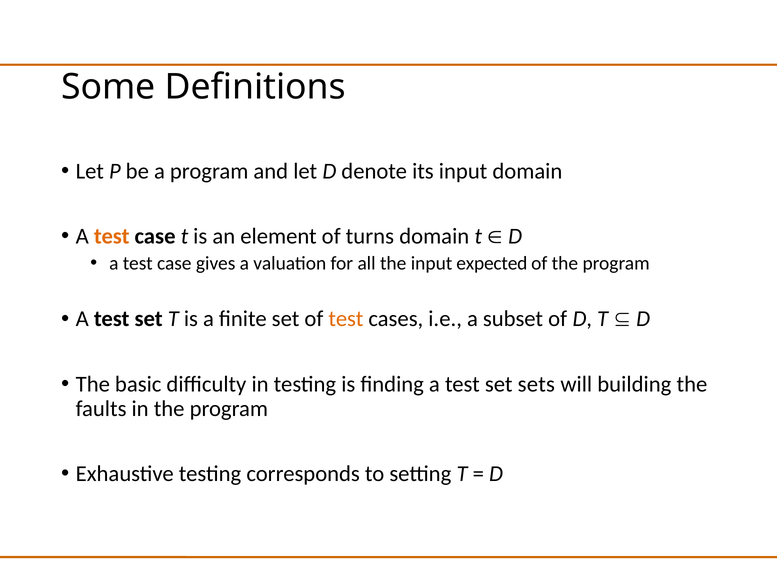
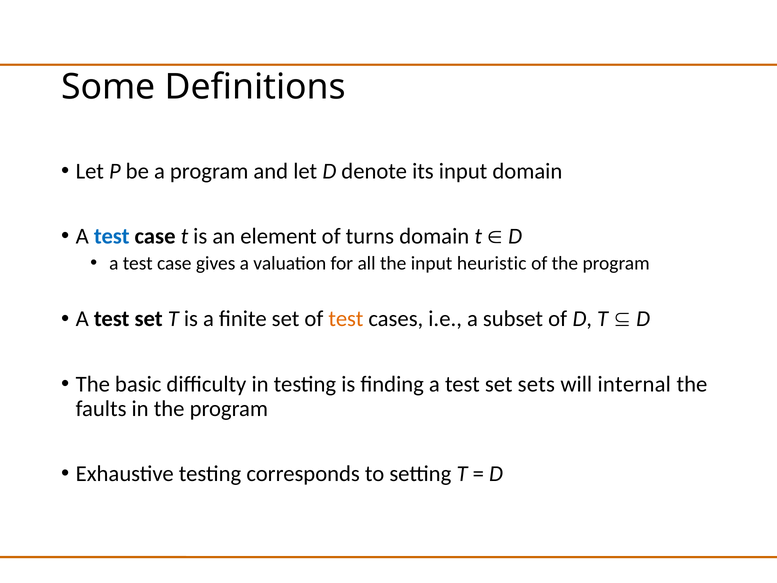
test at (112, 236) colour: orange -> blue
expected: expected -> heuristic
building: building -> internal
